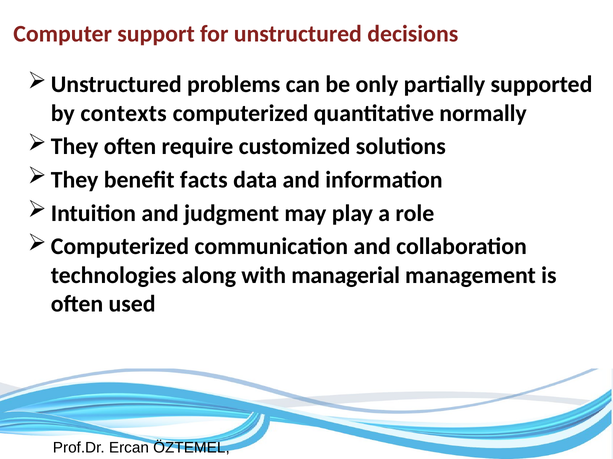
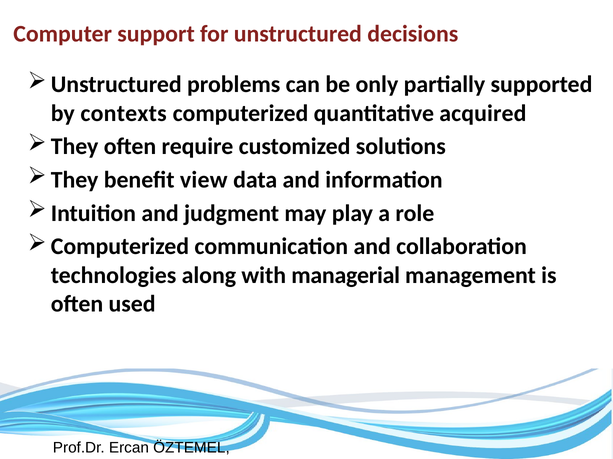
normally: normally -> acquired
facts: facts -> view
